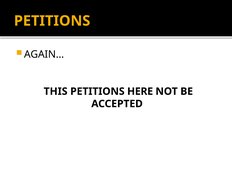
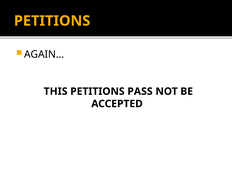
HERE: HERE -> PASS
